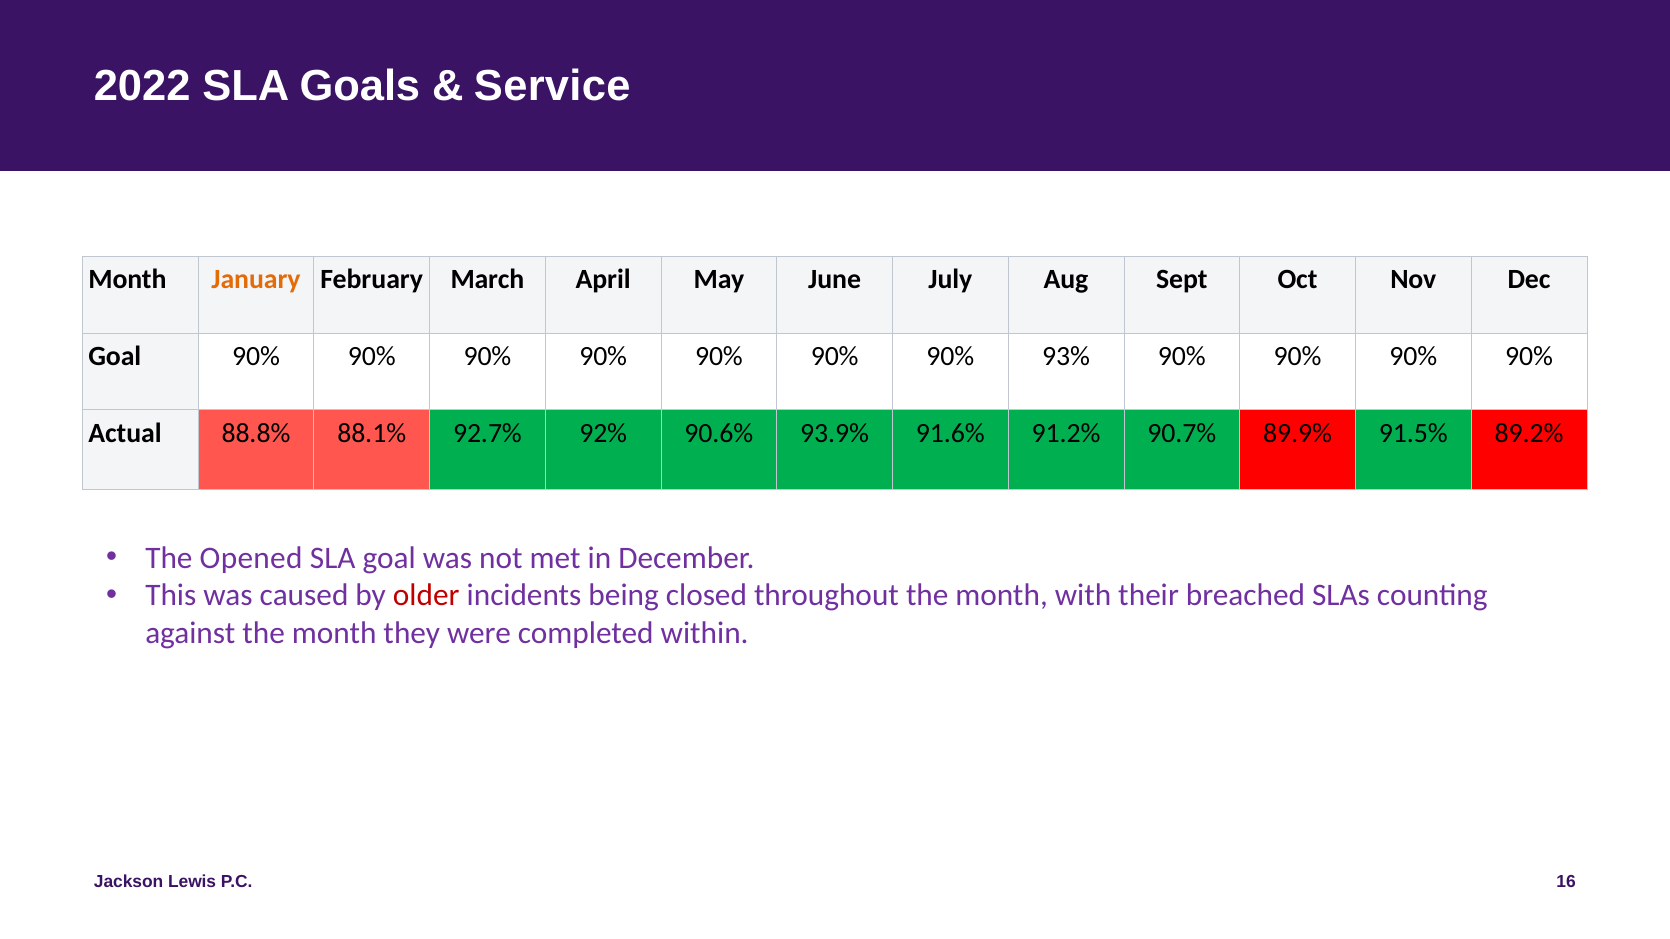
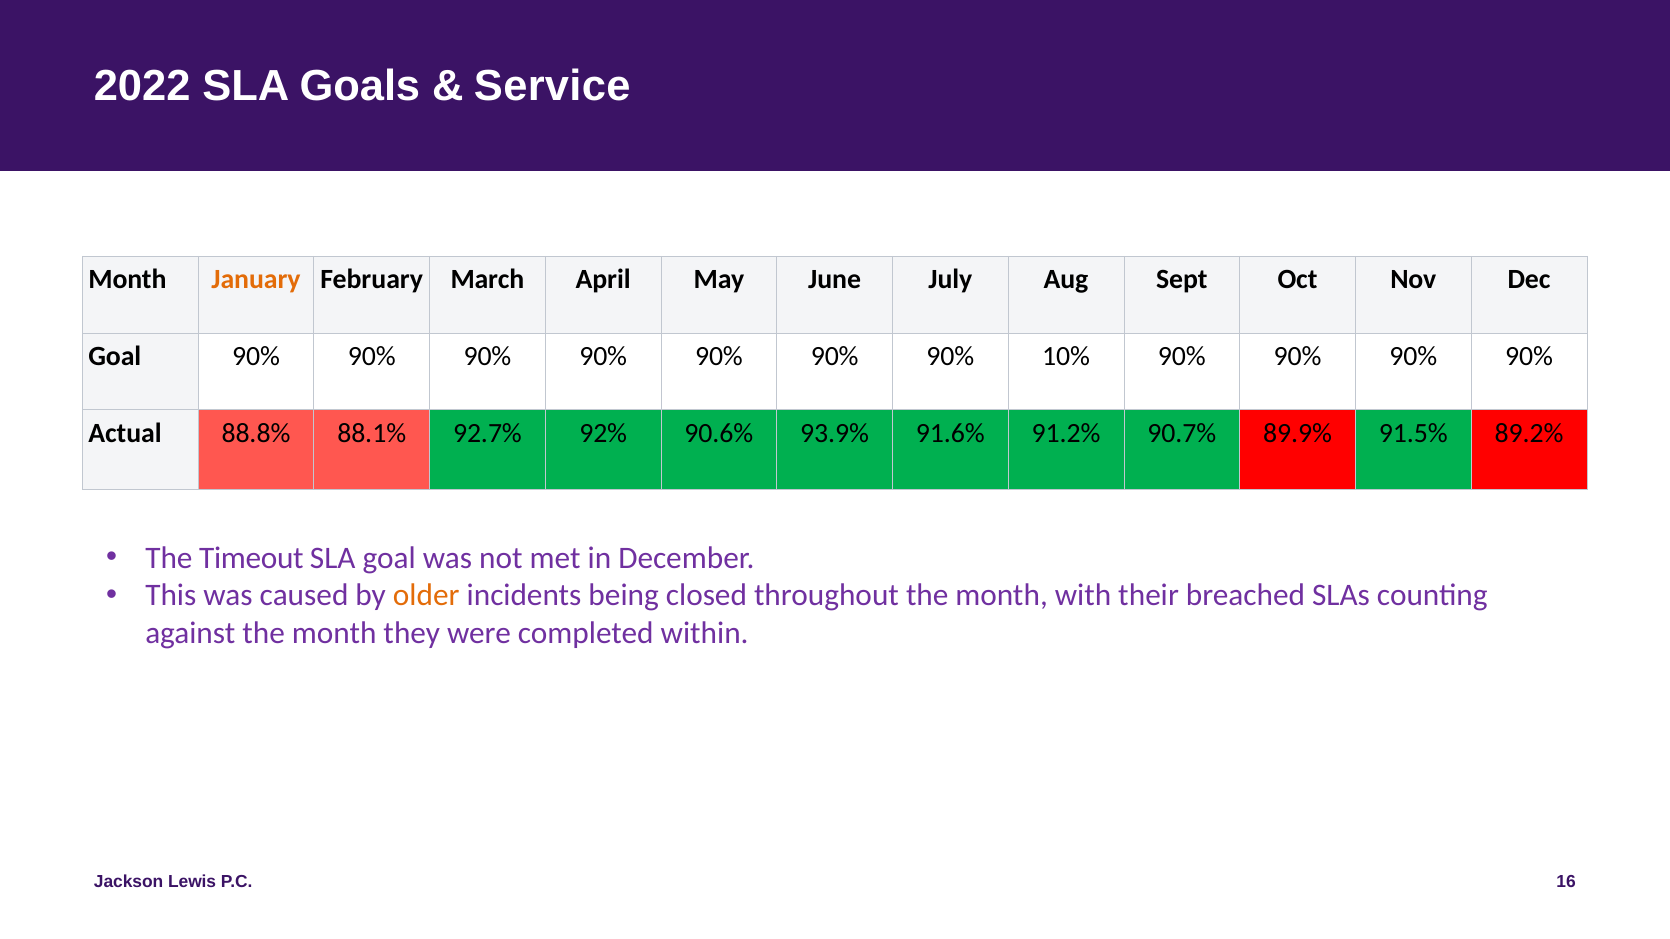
93%: 93% -> 10%
Opened: Opened -> Timeout
older colour: red -> orange
